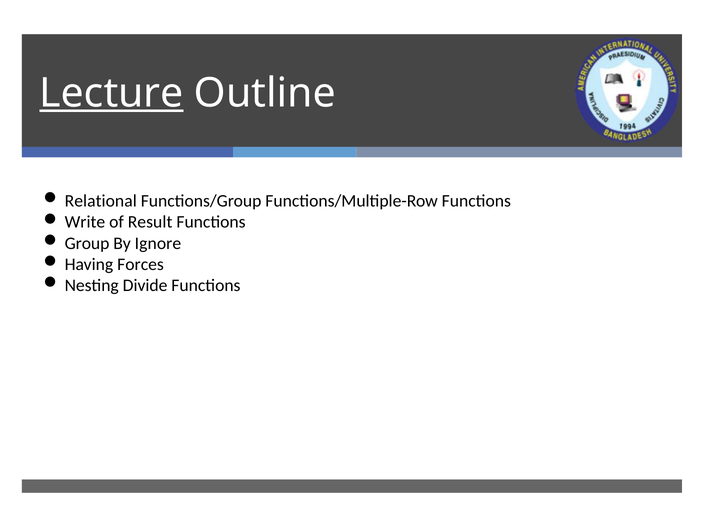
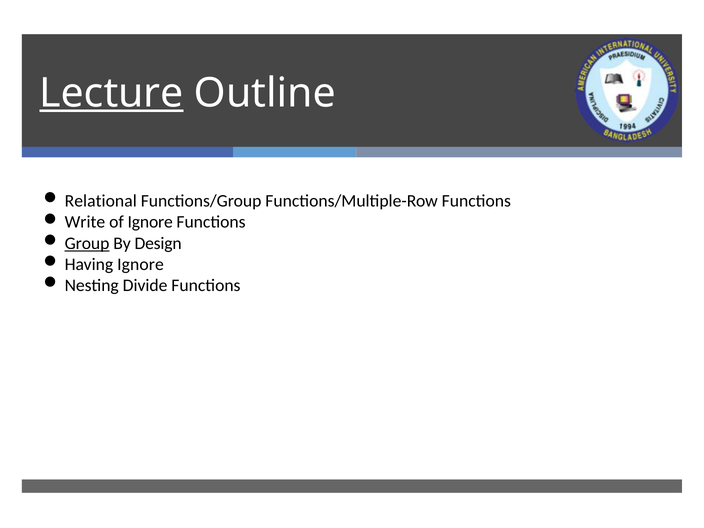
of Result: Result -> Ignore
Group underline: none -> present
Ignore: Ignore -> Design
Having Forces: Forces -> Ignore
